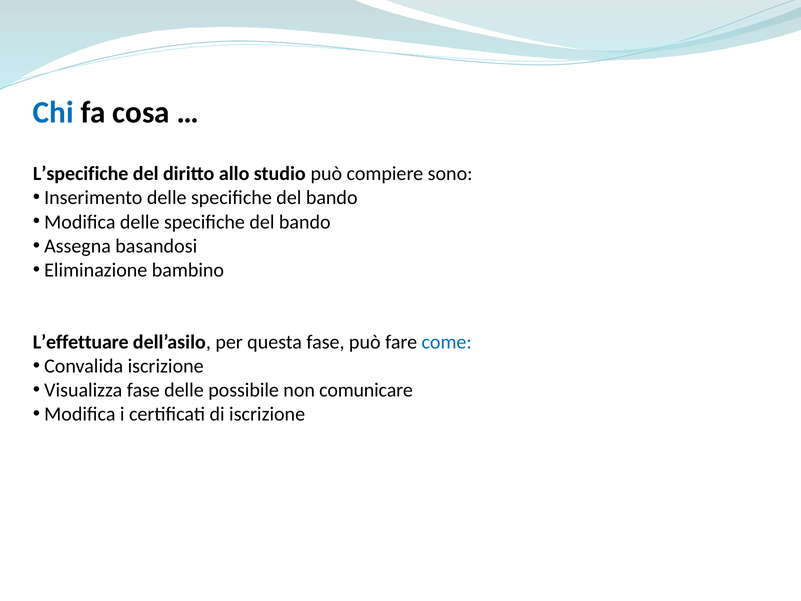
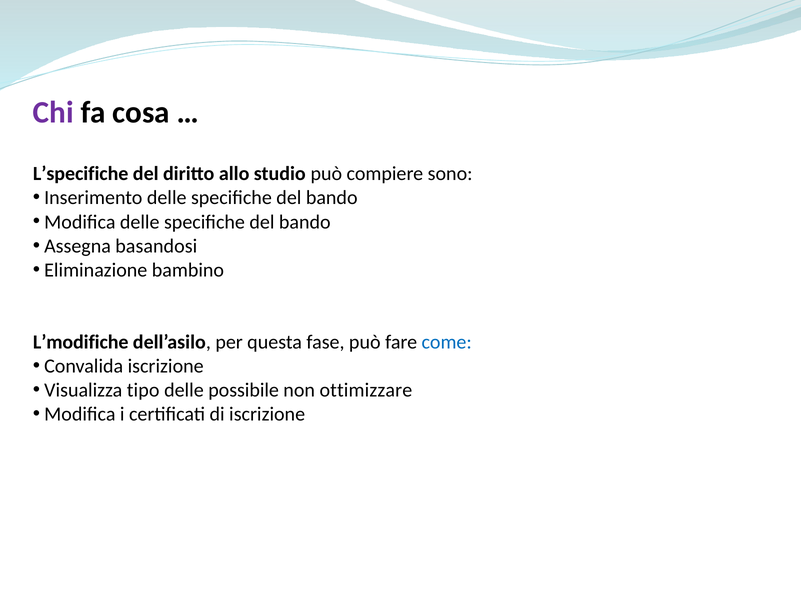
Chi colour: blue -> purple
L’effettuare: L’effettuare -> L’modifiche
Visualizza fase: fase -> tipo
comunicare: comunicare -> ottimizzare
